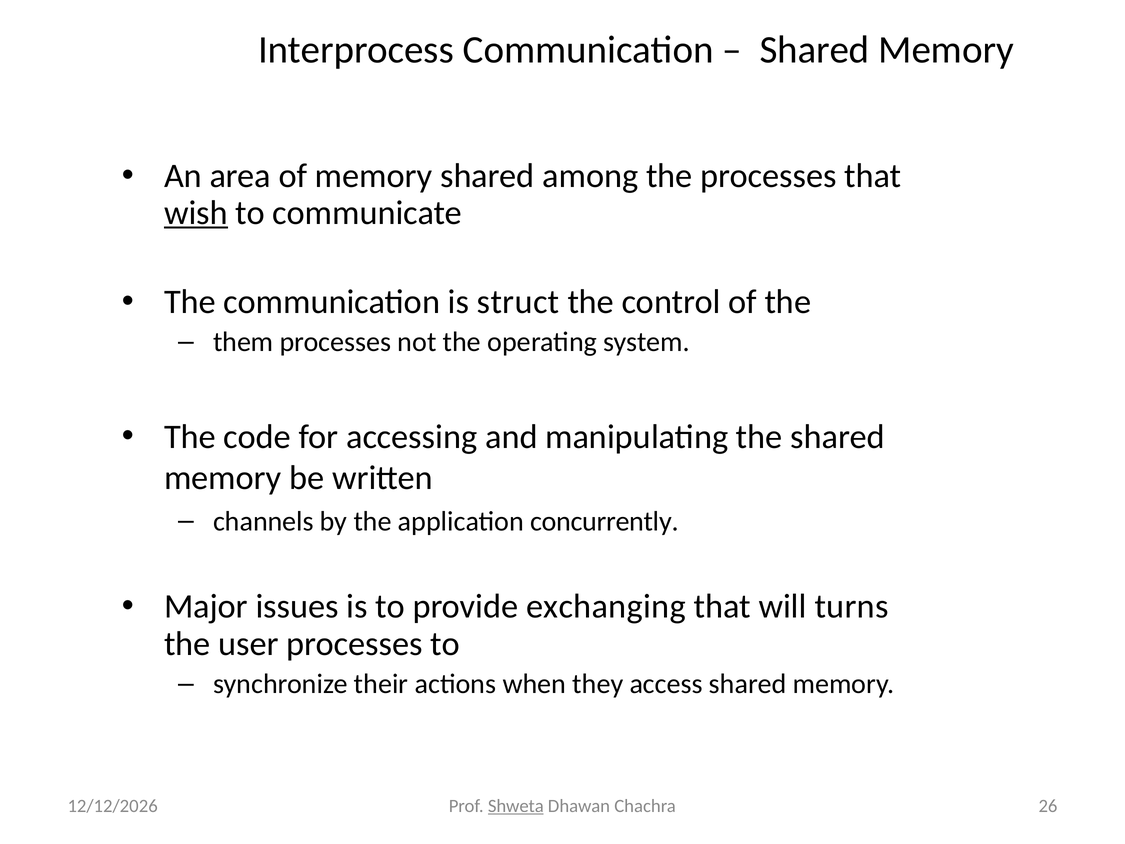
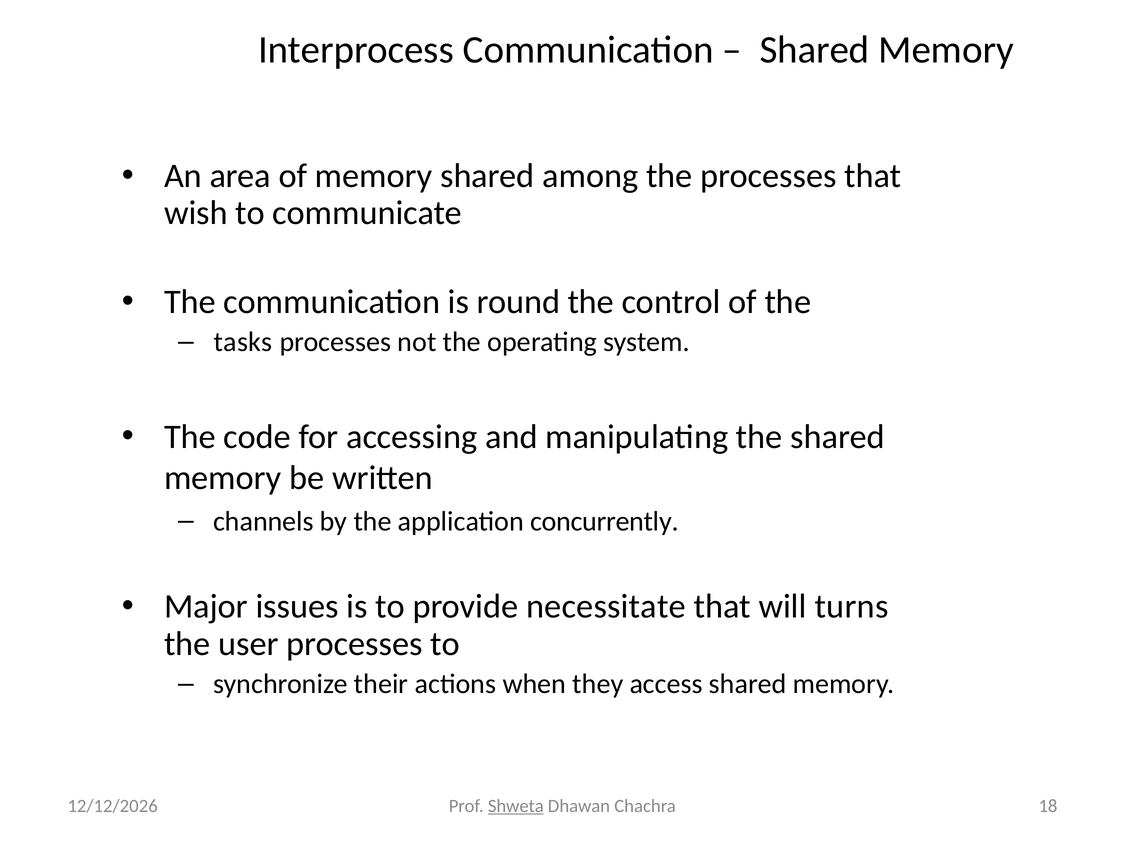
wish underline: present -> none
struct: struct -> round
them: them -> tasks
exchanging: exchanging -> necessitate
26: 26 -> 18
